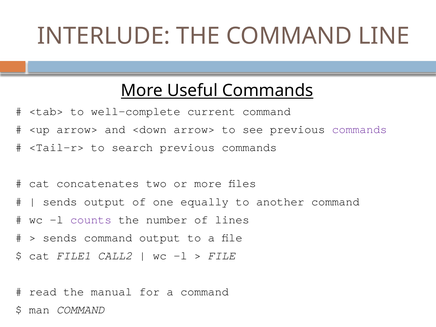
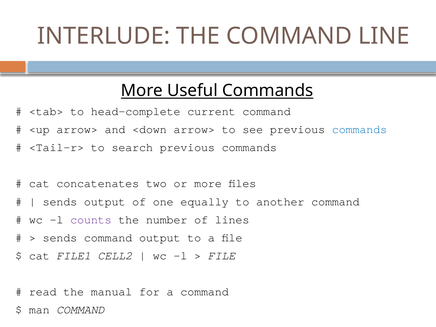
well-complete: well-complete -> head-complete
commands at (359, 129) colour: purple -> blue
CALL2: CALL2 -> CELL2
